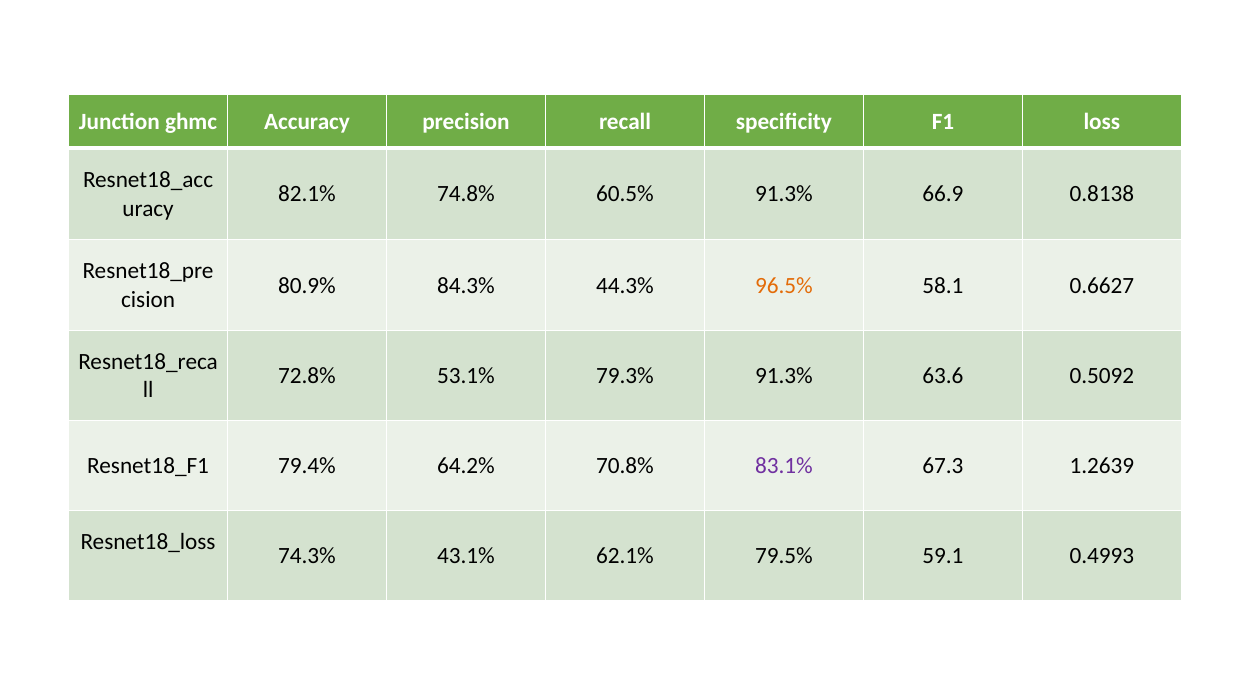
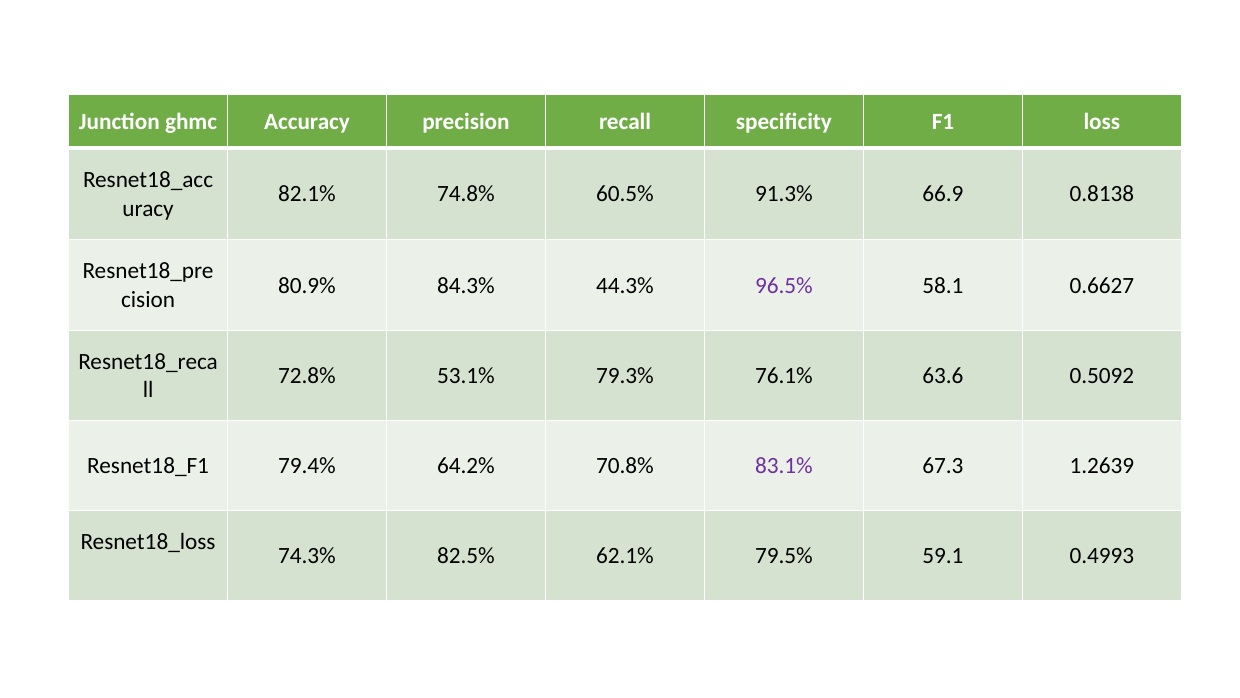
96.5% colour: orange -> purple
79.3% 91.3%: 91.3% -> 76.1%
43.1%: 43.1% -> 82.5%
